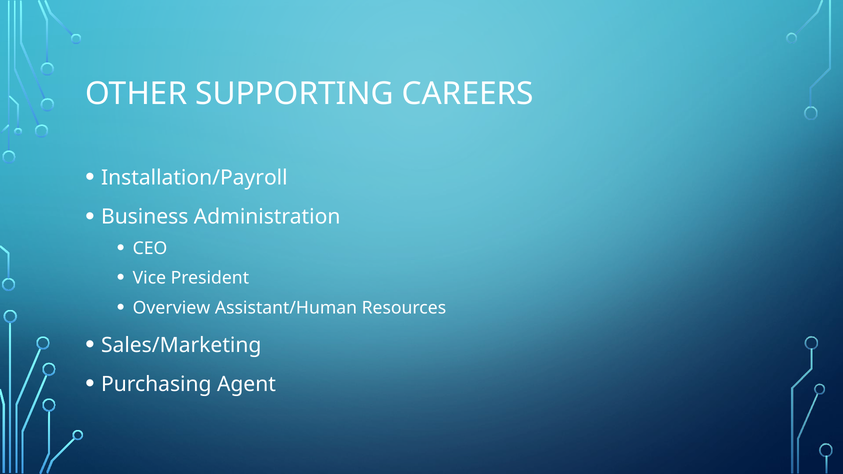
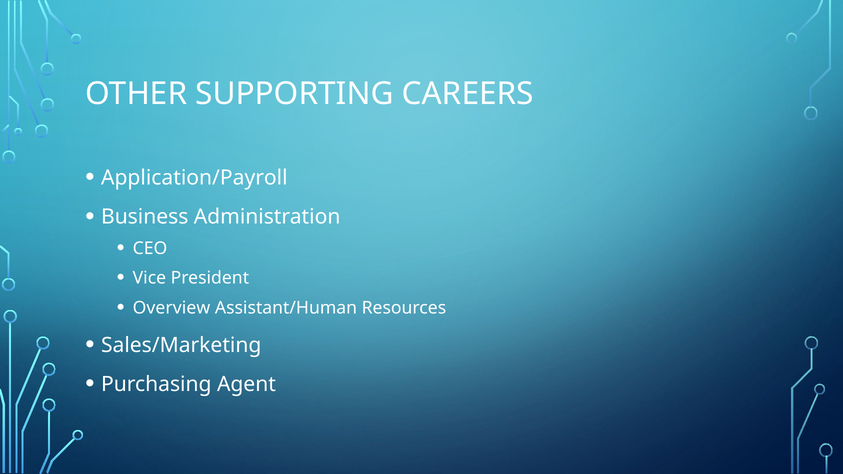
Installation/Payroll: Installation/Payroll -> Application/Payroll
